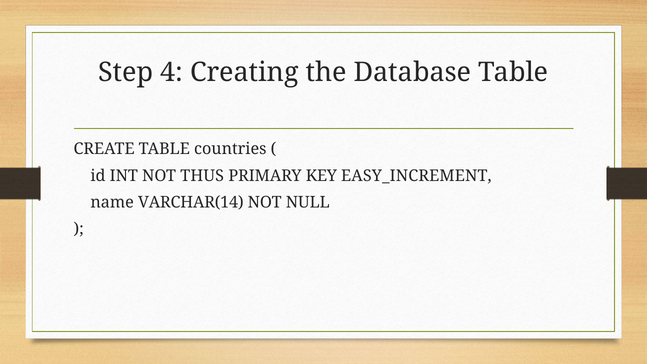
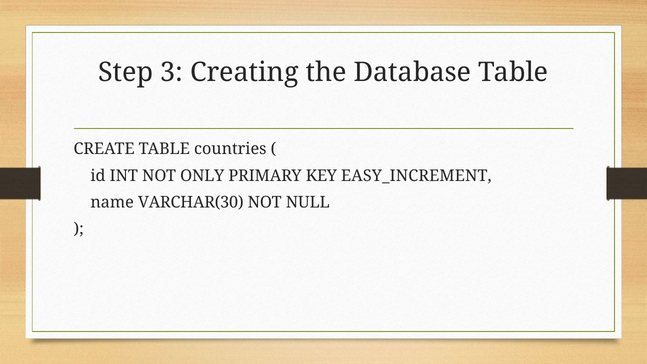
4: 4 -> 3
THUS: THUS -> ONLY
VARCHAR(14: VARCHAR(14 -> VARCHAR(30
